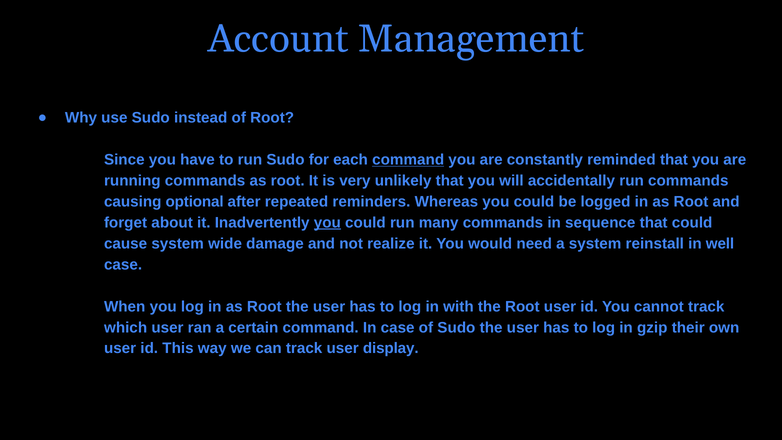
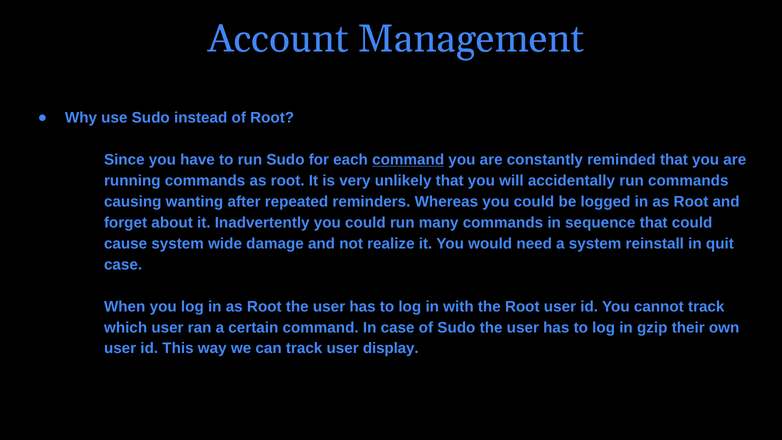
optional: optional -> wanting
you at (327, 223) underline: present -> none
well: well -> quit
